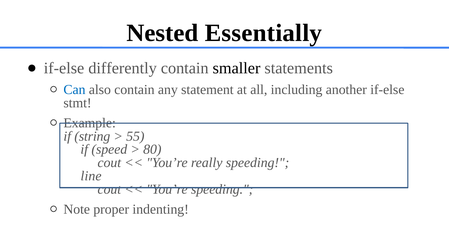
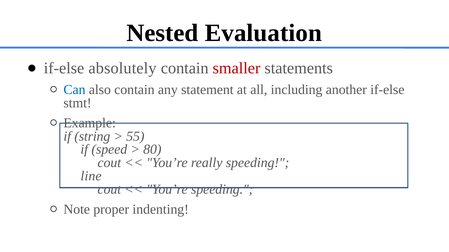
Essentially: Essentially -> Evaluation
differently: differently -> absolutely
smaller colour: black -> red
